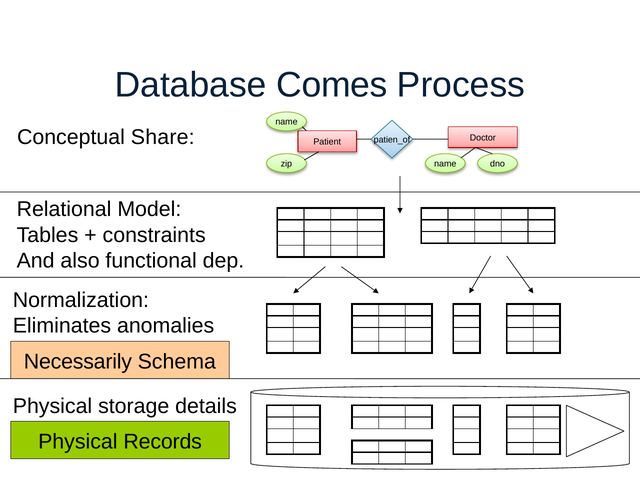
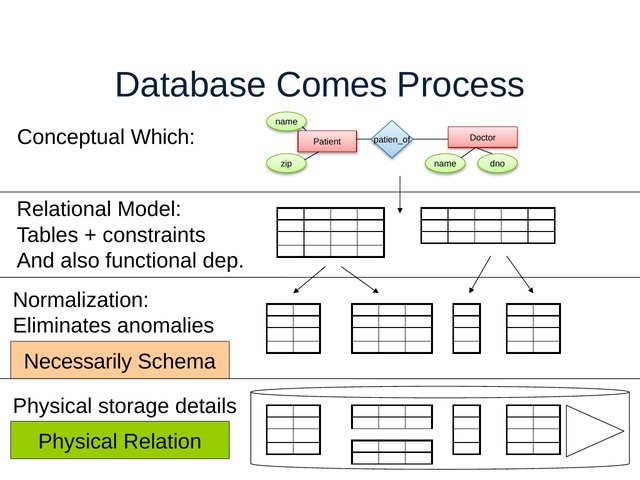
Share: Share -> Which
Records: Records -> Relation
